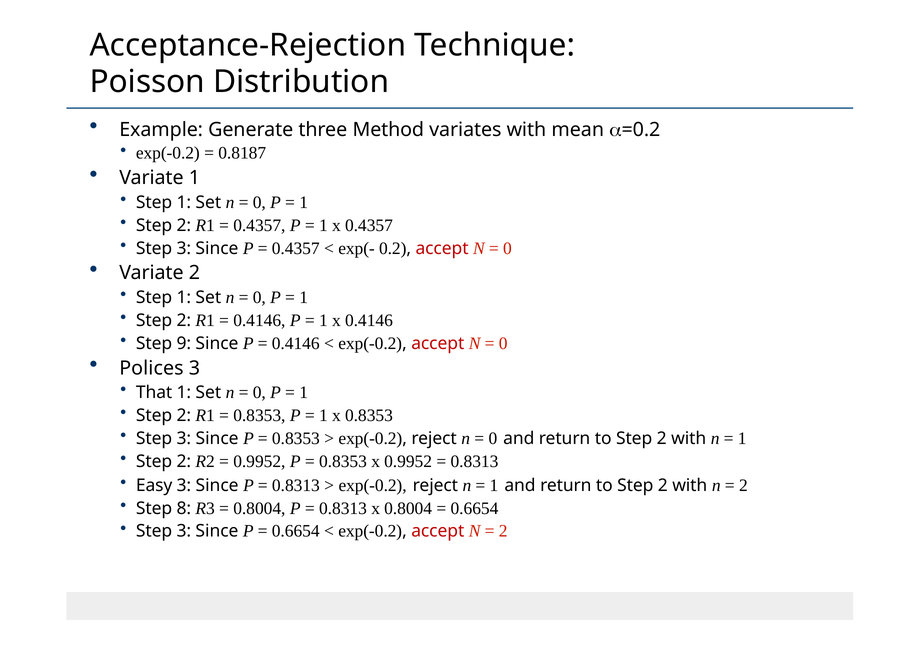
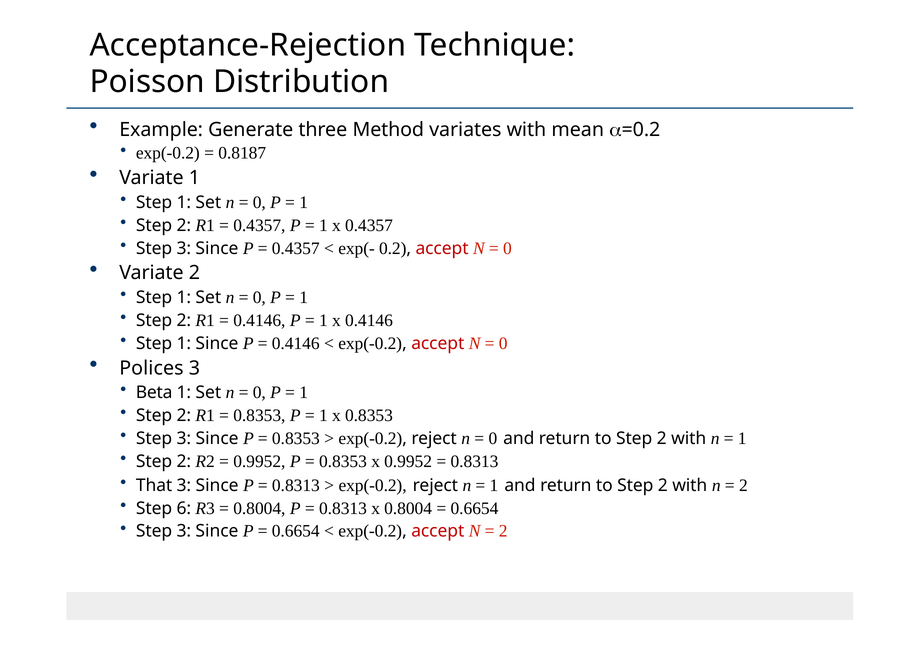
9 at (184, 343): 9 -> 1
That: That -> Beta
Easy: Easy -> That
8: 8 -> 6
